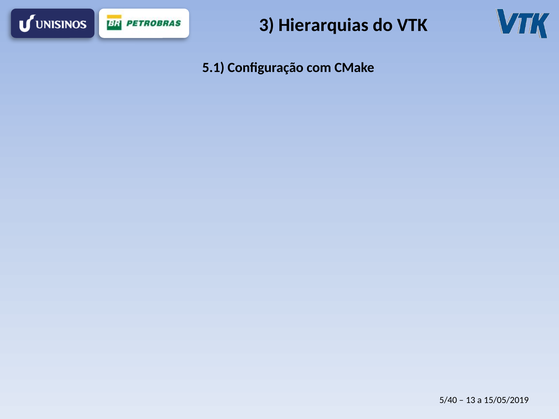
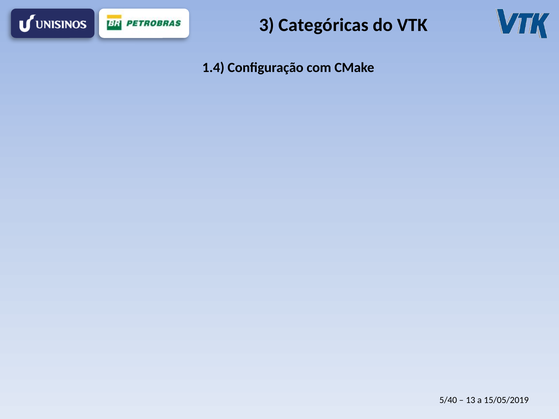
Hierarquias: Hierarquias -> Categóricas
5.1: 5.1 -> 1.4
